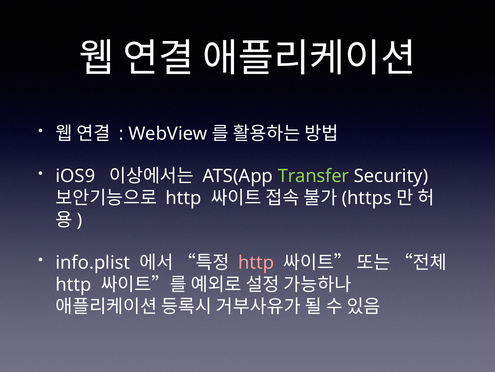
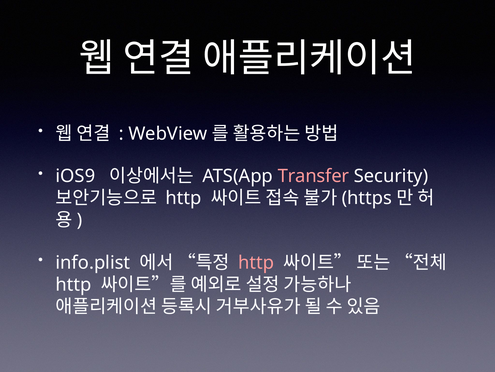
Transfer colour: light green -> pink
